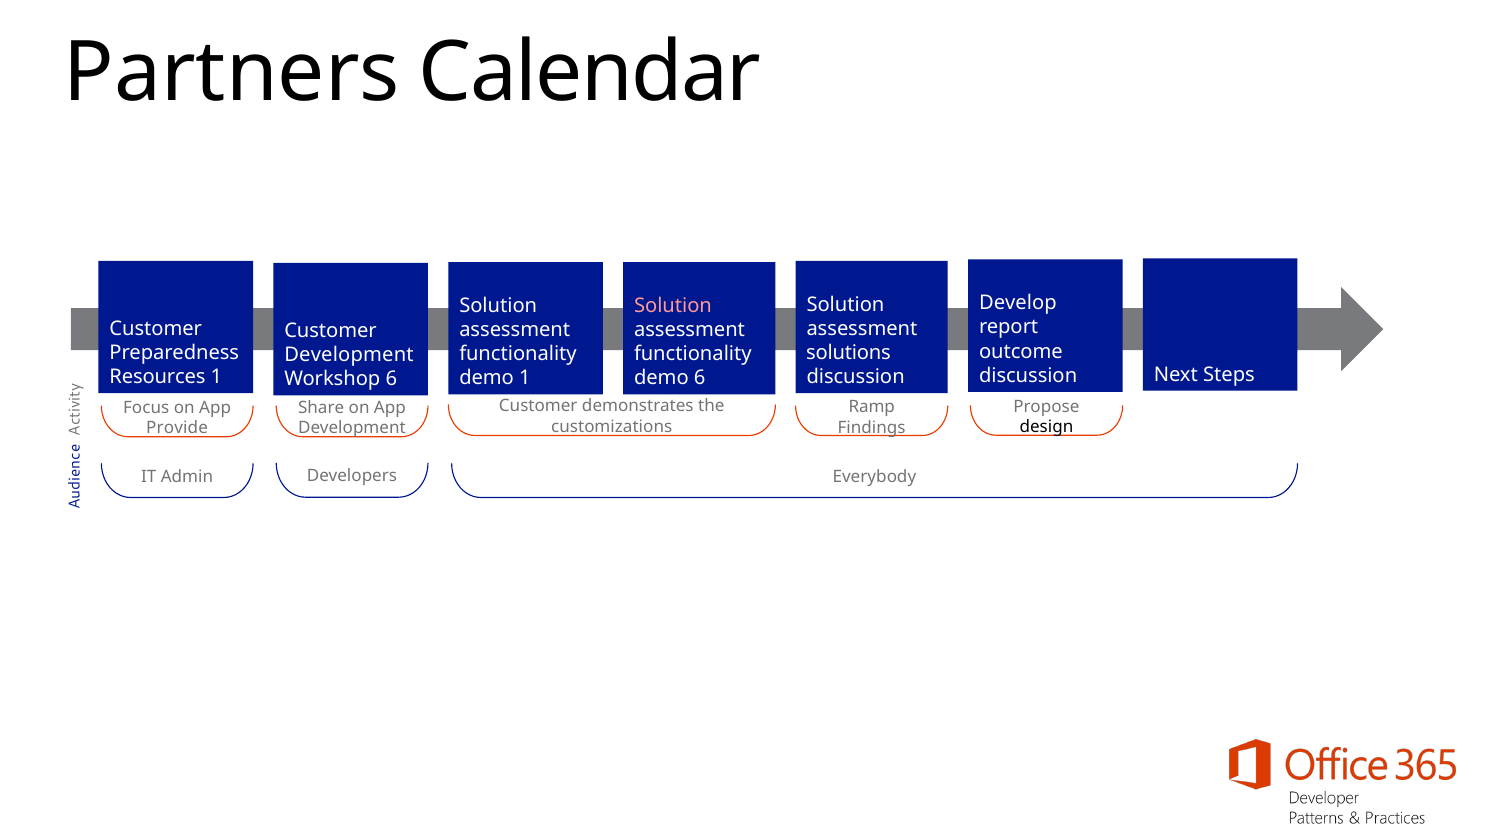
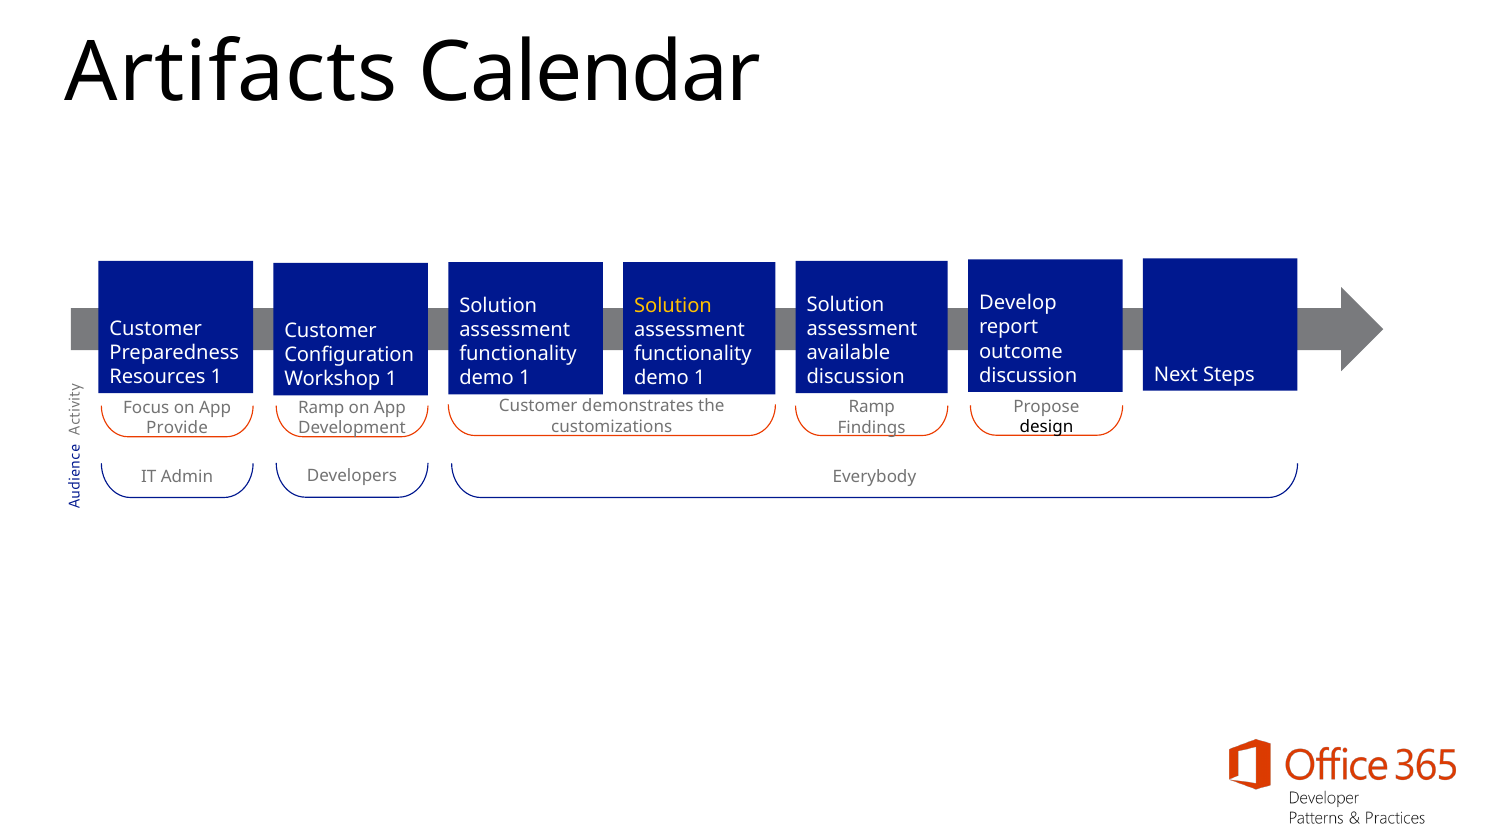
Partners: Partners -> Artifacts
Solution at (673, 306) colour: pink -> yellow
solutions: solutions -> available
Development at (349, 355): Development -> Configuration
6 at (700, 378): 6 -> 1
Workshop 6: 6 -> 1
Share at (321, 408): Share -> Ramp
